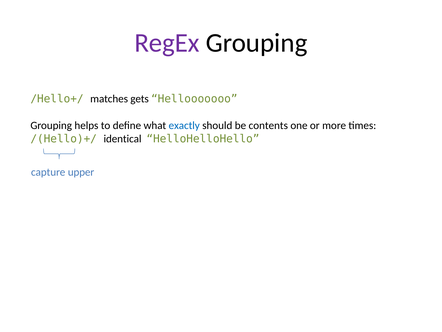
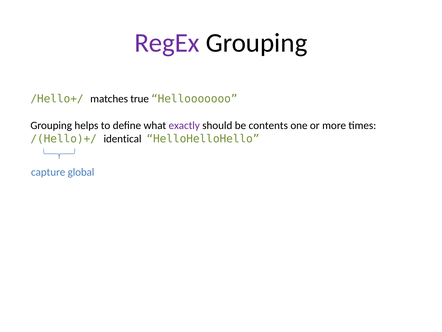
gets: gets -> true
exactly colour: blue -> purple
upper: upper -> global
